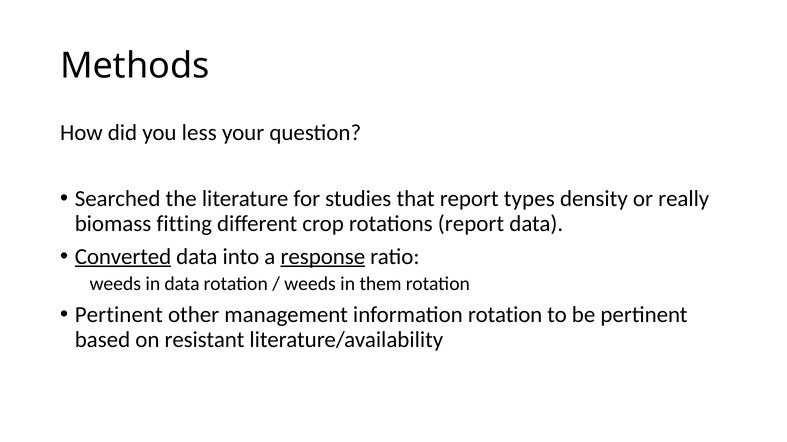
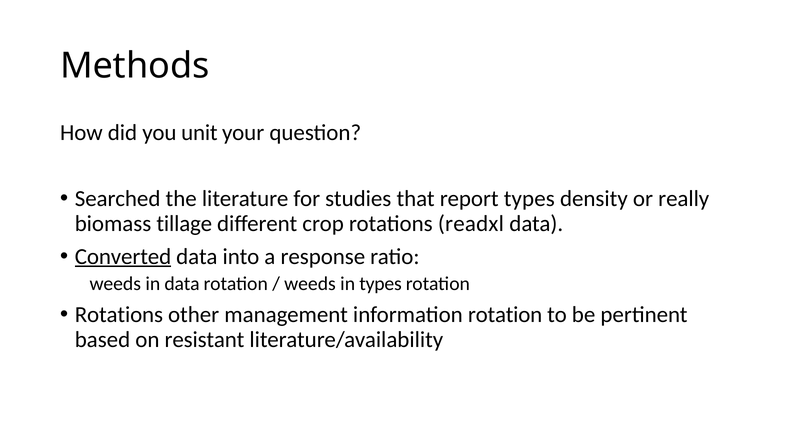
less: less -> unit
fitting: fitting -> tillage
rotations report: report -> readxl
response underline: present -> none
in them: them -> types
Pertinent at (119, 315): Pertinent -> Rotations
